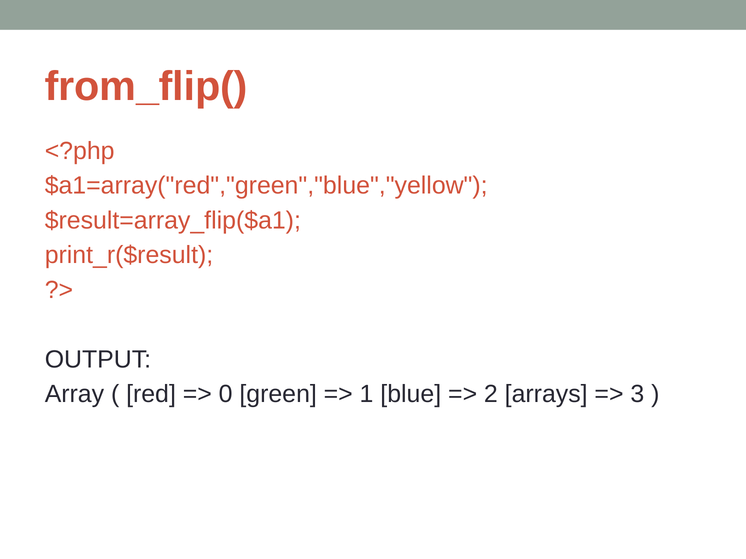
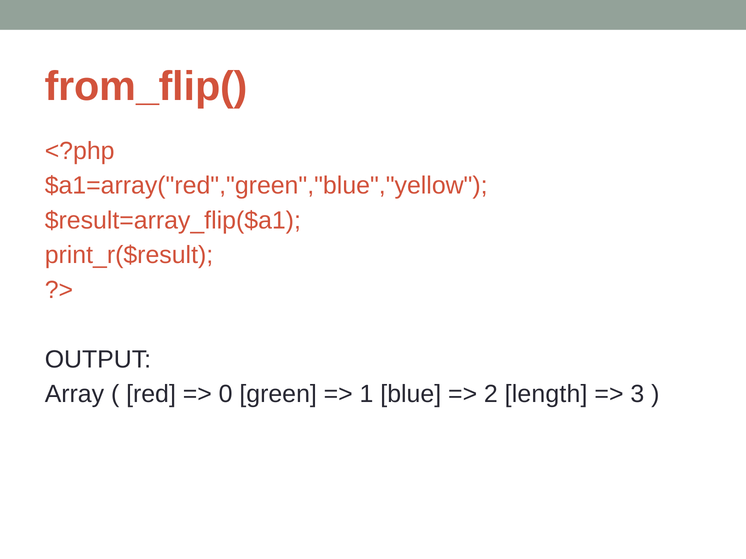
arrays: arrays -> length
